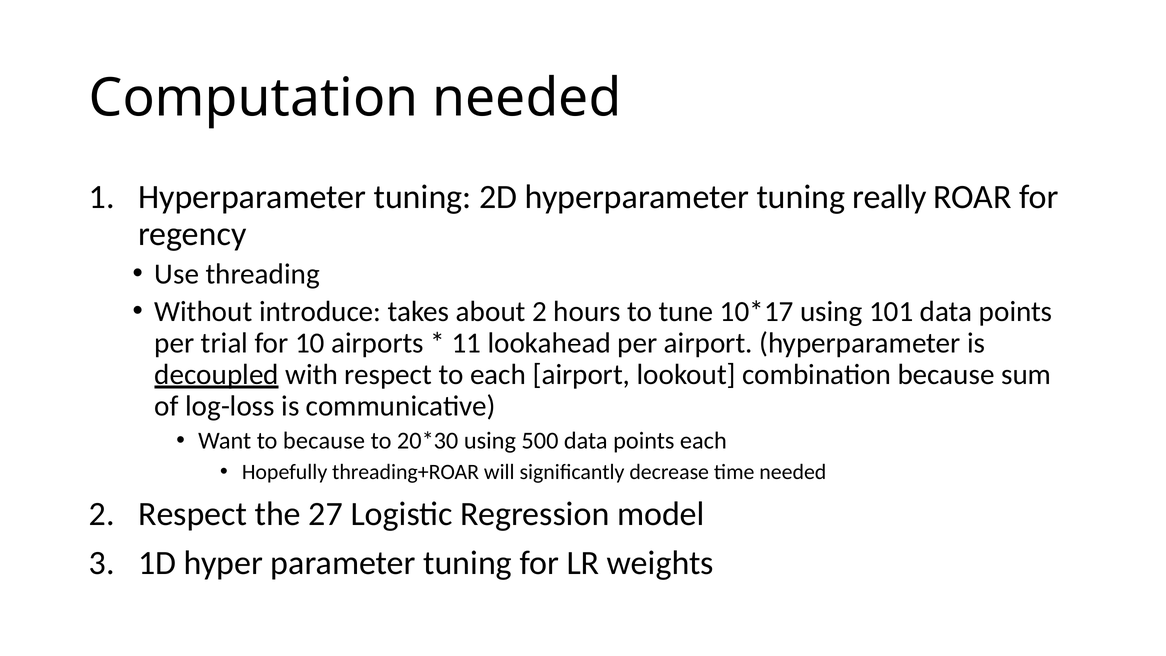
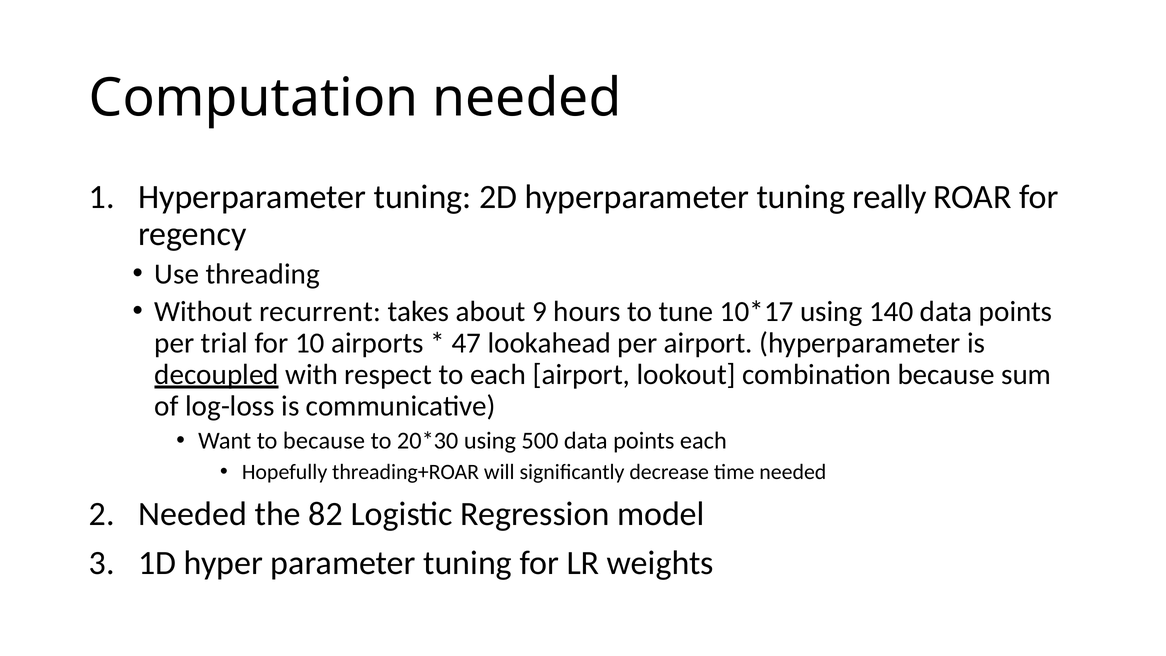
introduce: introduce -> recurrent
about 2: 2 -> 9
101: 101 -> 140
11: 11 -> 47
Respect at (193, 514): Respect -> Needed
27: 27 -> 82
